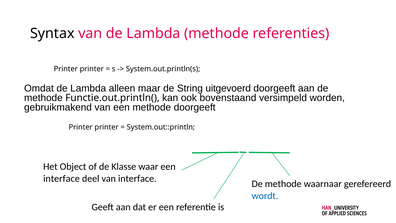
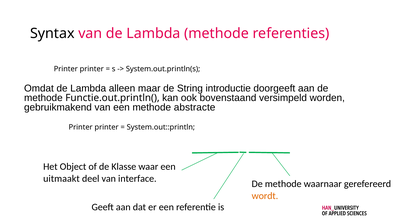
uitgevoerd: uitgevoerd -> introductie
methode doorgeeft: doorgeeft -> abstracte
interface at (61, 178): interface -> uitmaakt
wordt colour: blue -> orange
